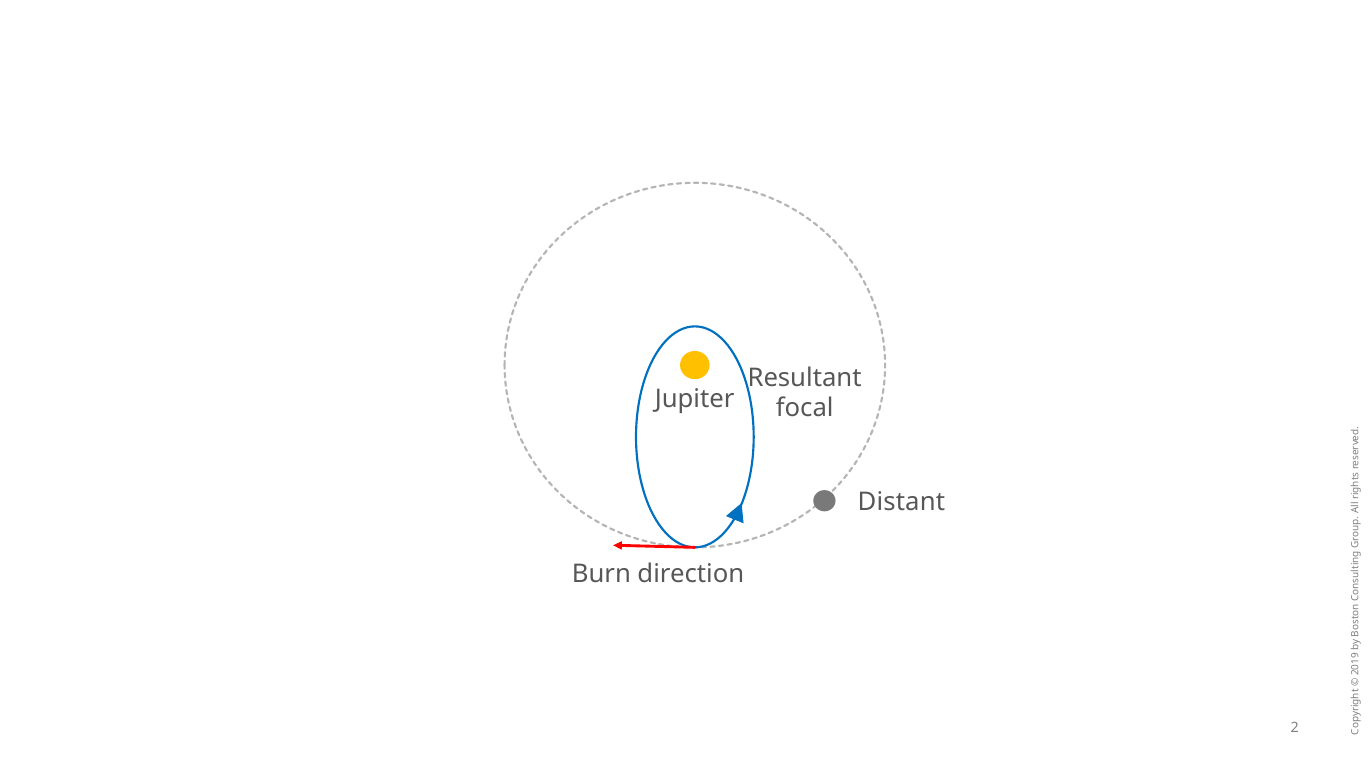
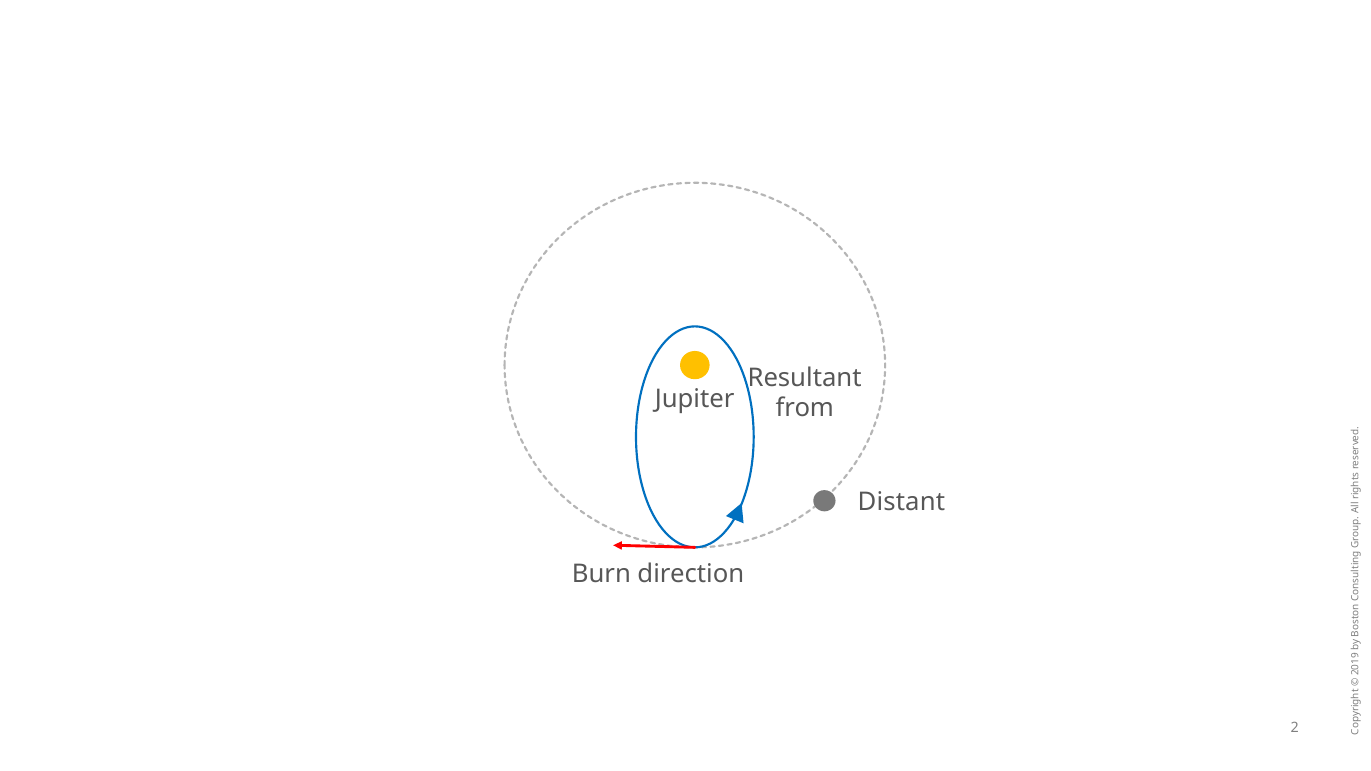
focal: focal -> from
